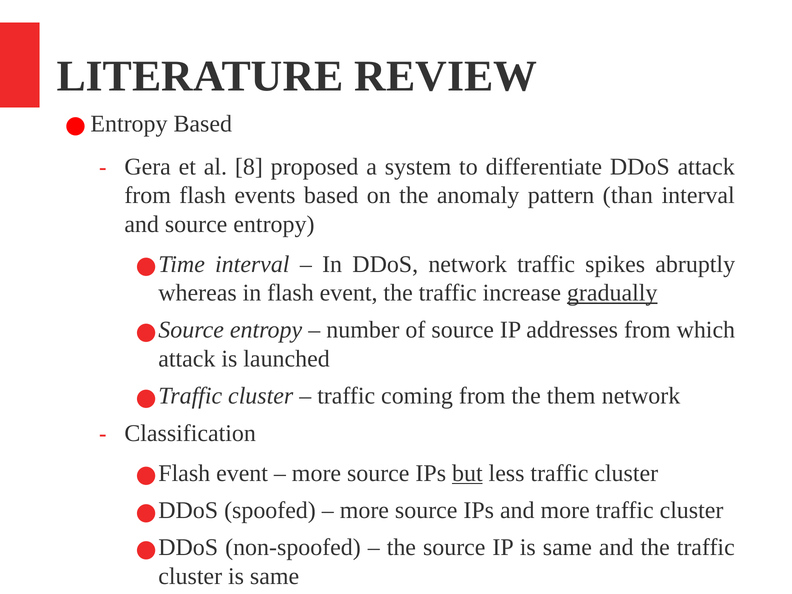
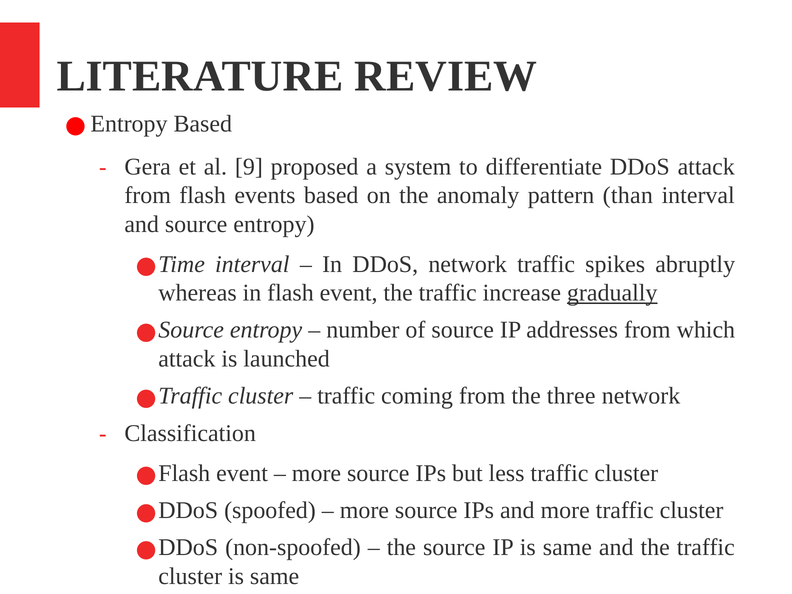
8: 8 -> 9
them: them -> three
but underline: present -> none
